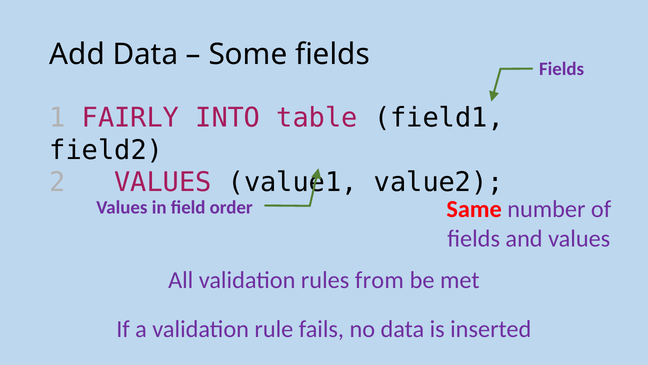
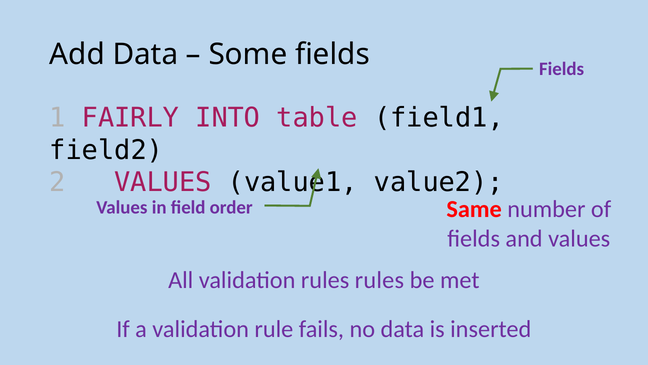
rules from: from -> rules
